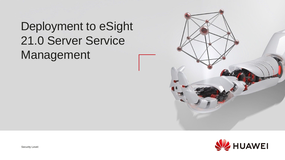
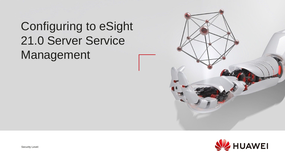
Deployment: Deployment -> Configuring
